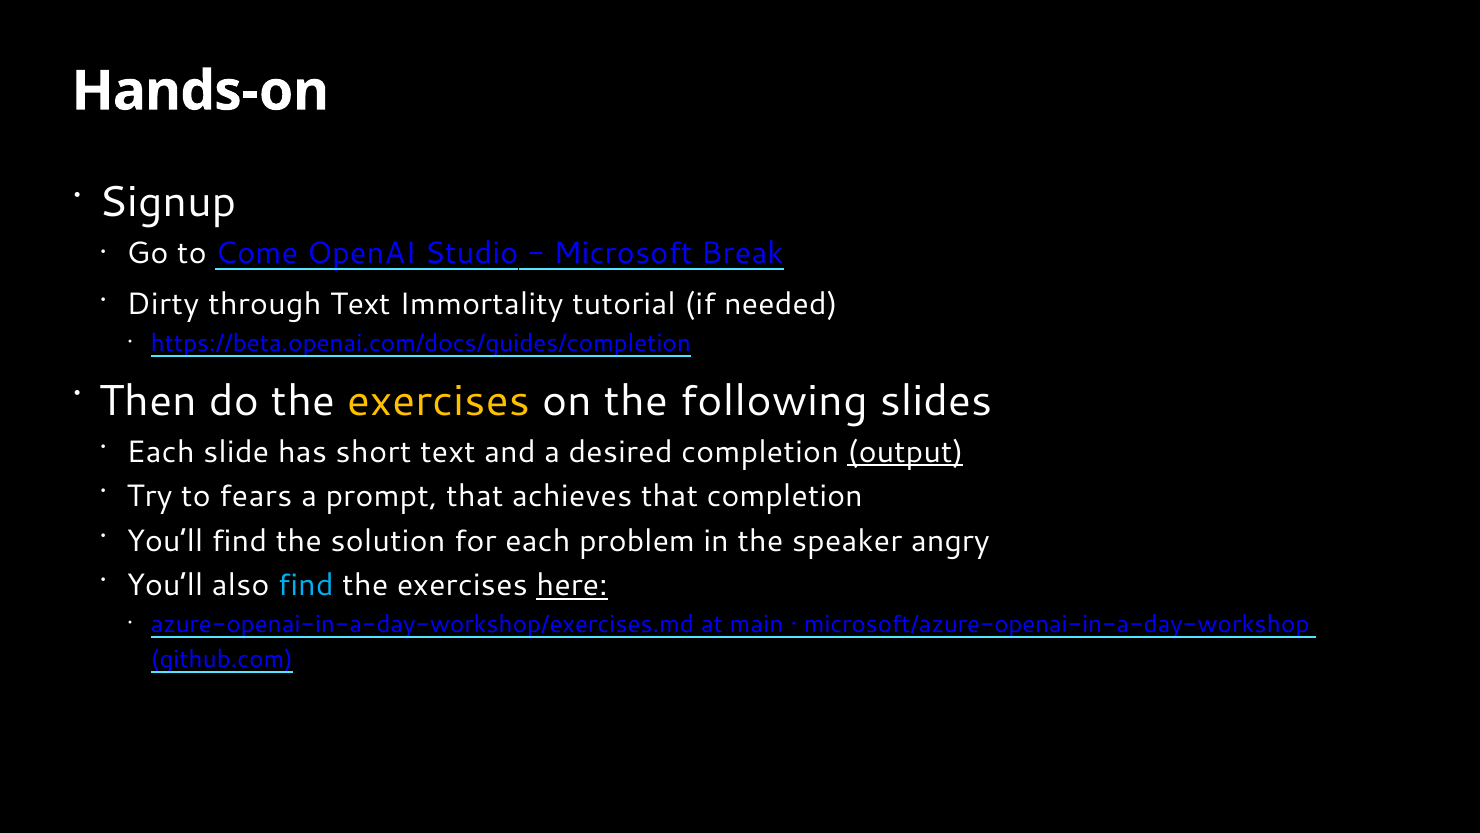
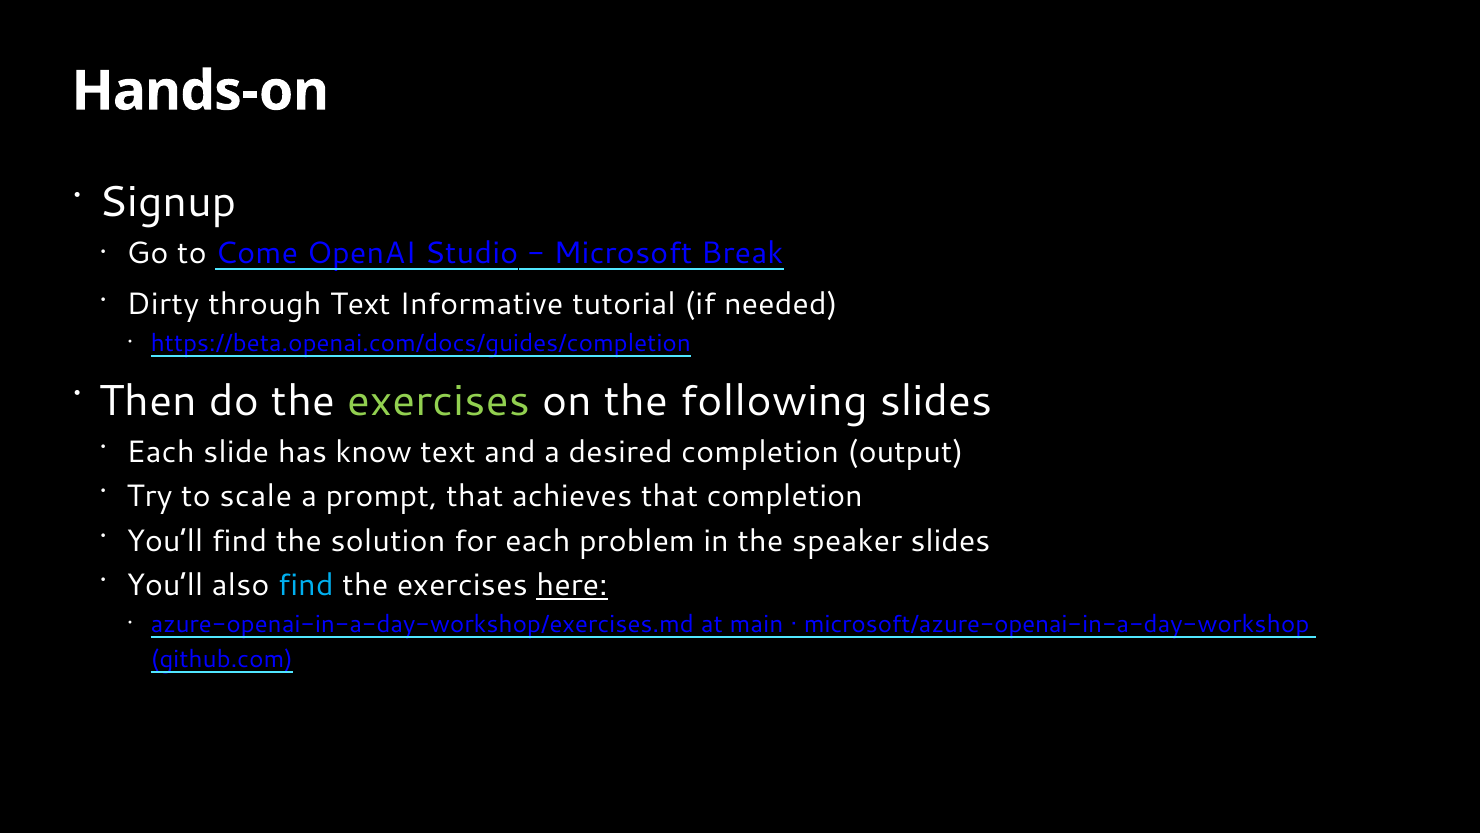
Immortality: Immortality -> Informative
exercises at (439, 401) colour: yellow -> light green
short: short -> know
output underline: present -> none
fears: fears -> scale
speaker angry: angry -> slides
